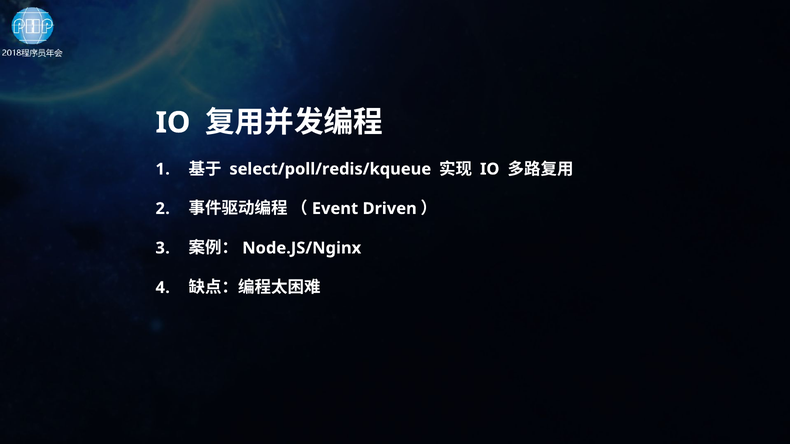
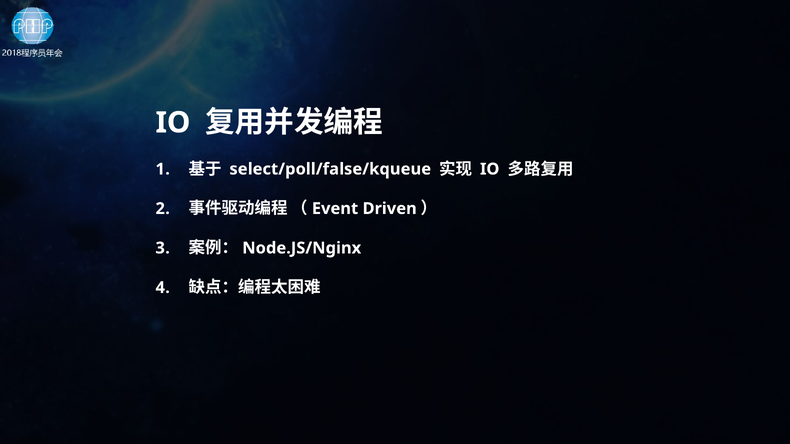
select/poll/redis/kqueue: select/poll/redis/kqueue -> select/poll/false/kqueue
